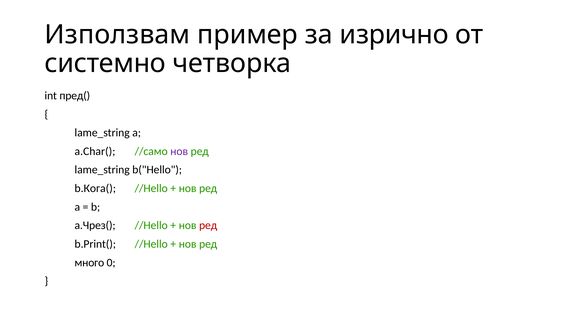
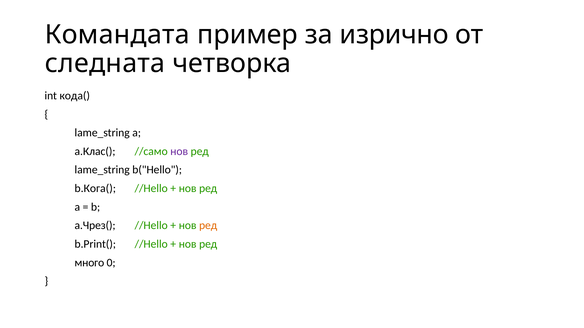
Използвам: Използвам -> Командата
системно: системно -> следната
пред(: пред( -> кодa(
a.Char(: a.Char( -> a.Клас(
ред at (208, 226) colour: red -> orange
